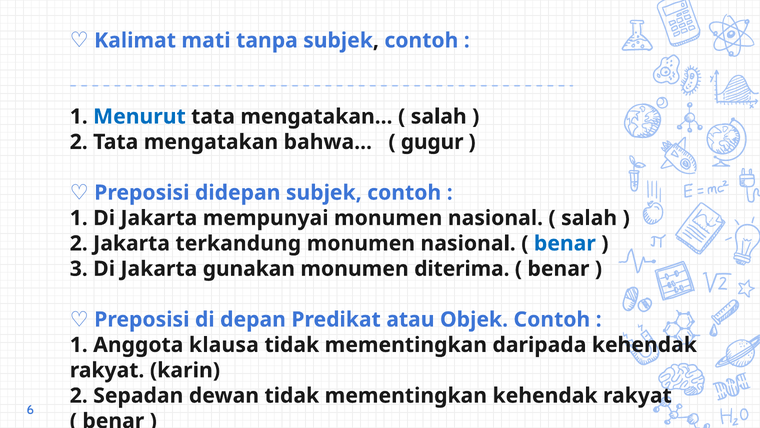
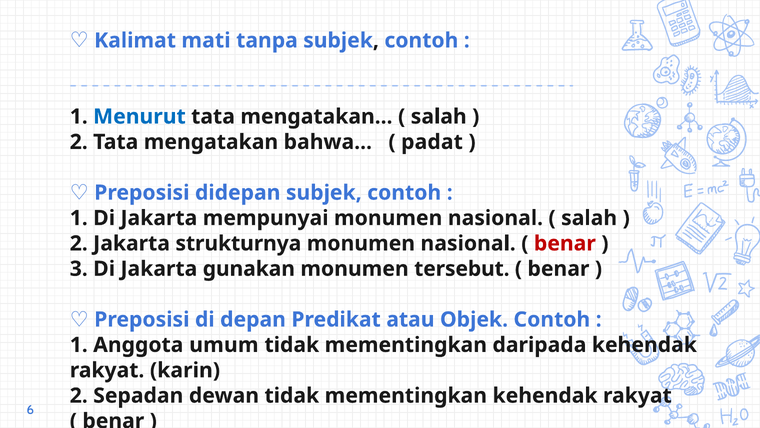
gugur: gugur -> padat
terkandung: terkandung -> strukturnya
benar at (565, 243) colour: blue -> red
diterima: diterima -> tersebut
klausa: klausa -> umum
